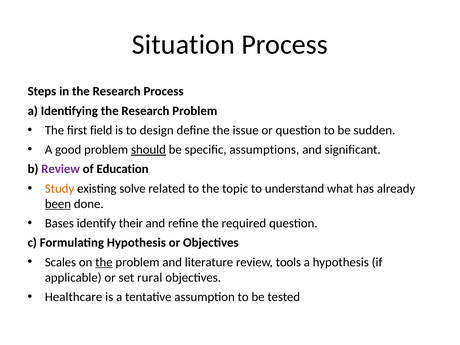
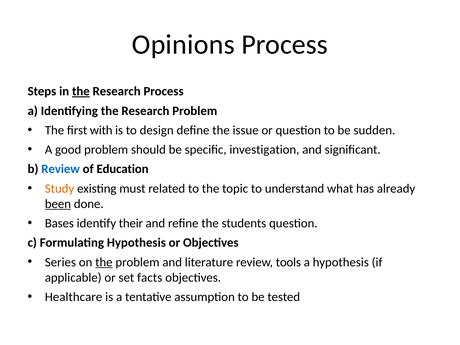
Situation: Situation -> Opinions
the at (81, 91) underline: none -> present
field: field -> with
should underline: present -> none
assumptions: assumptions -> investigation
Review at (61, 169) colour: purple -> blue
solve: solve -> must
required: required -> students
Scales: Scales -> Series
rural: rural -> facts
